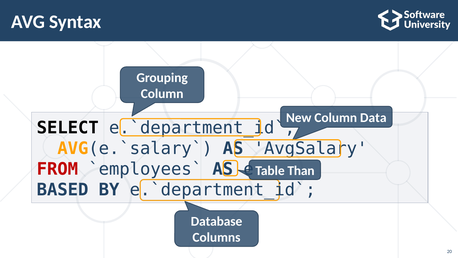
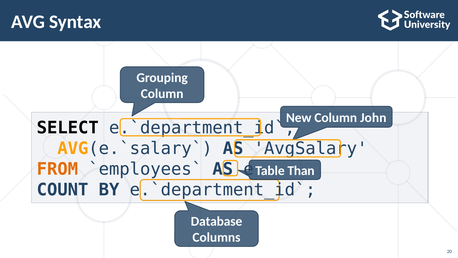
Data: Data -> John
FROM colour: red -> orange
BASED: BASED -> COUNT
